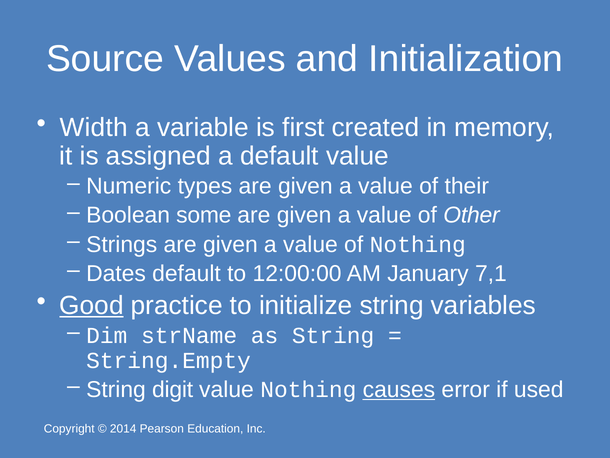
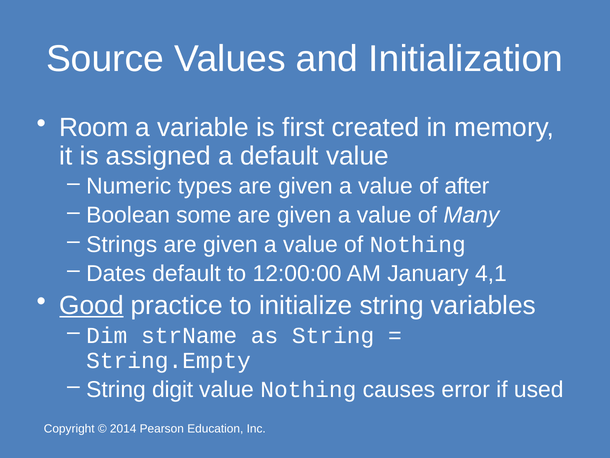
Width: Width -> Room
their: their -> after
Other: Other -> Many
7,1: 7,1 -> 4,1
causes underline: present -> none
